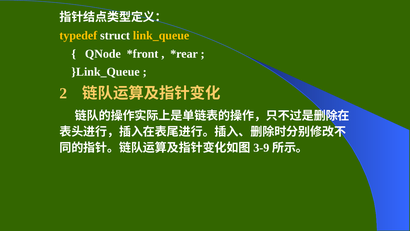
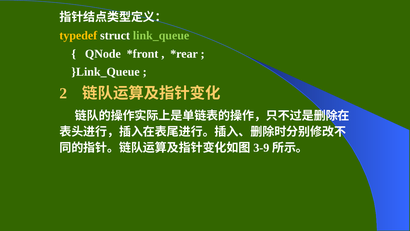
link_queue colour: yellow -> light green
